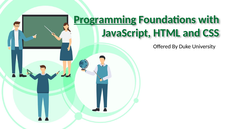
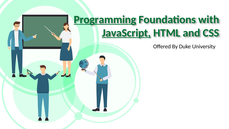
JavaScript underline: none -> present
